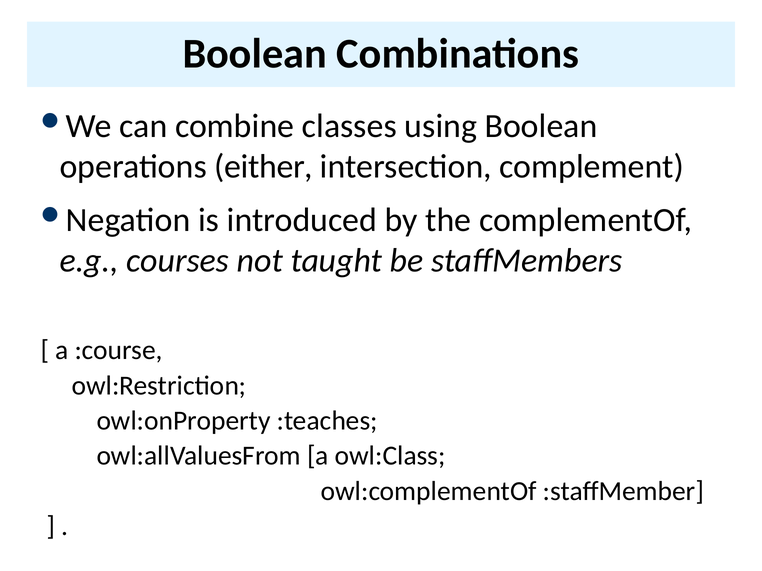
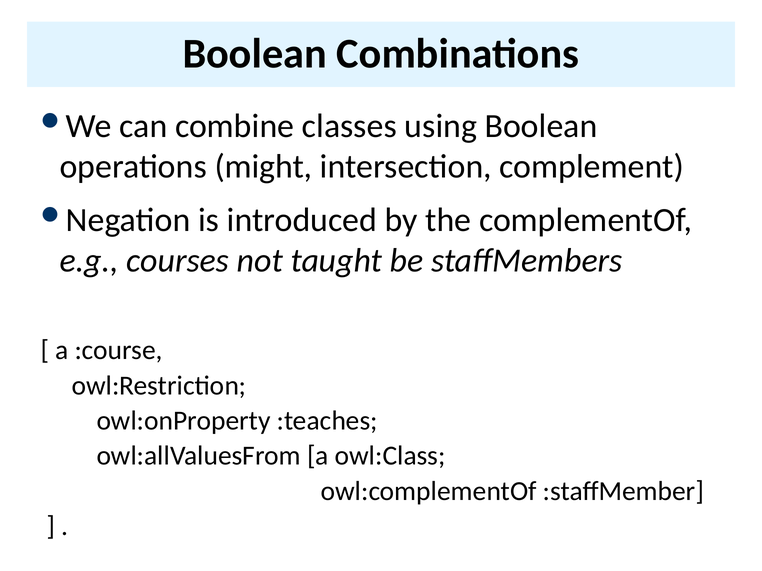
either: either -> might
